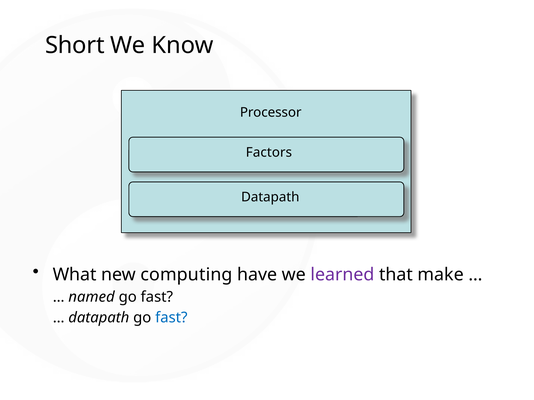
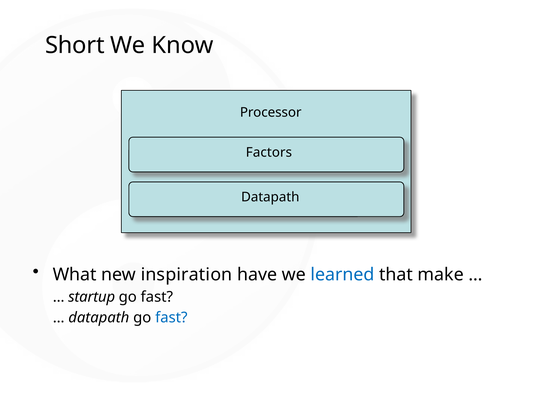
computing: computing -> inspiration
learned colour: purple -> blue
named: named -> startup
